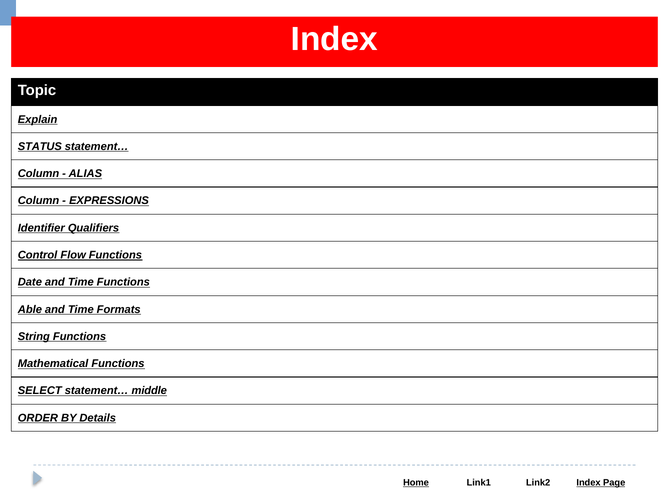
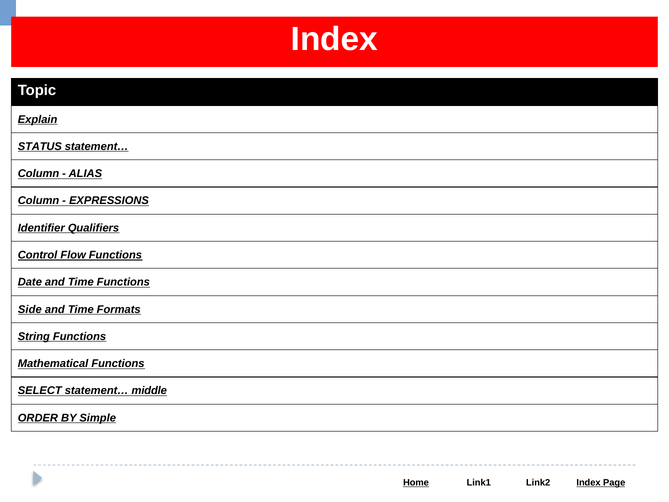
Able: Able -> Side
Details: Details -> Simple
